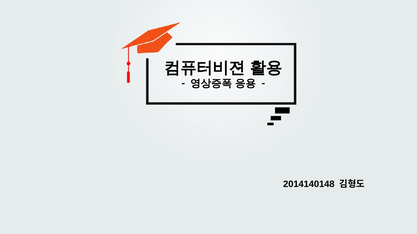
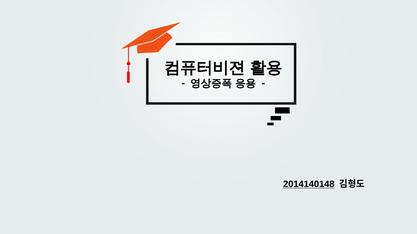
2014140148 underline: none -> present
